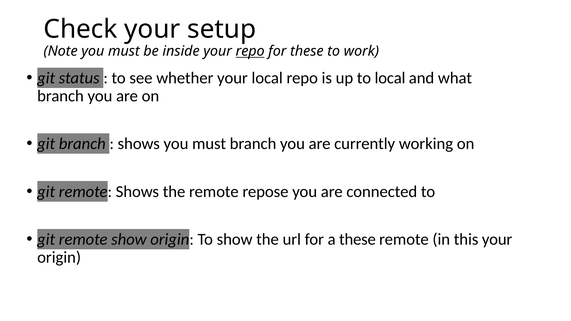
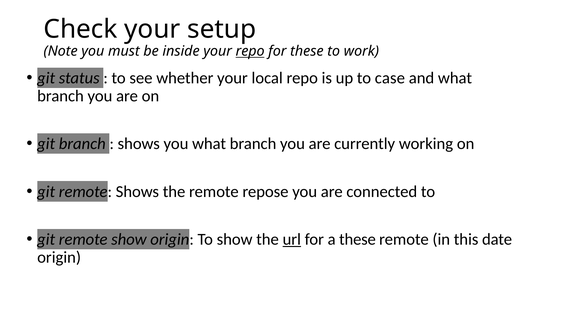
to local: local -> case
shows you must: must -> what
url underline: none -> present
this your: your -> date
